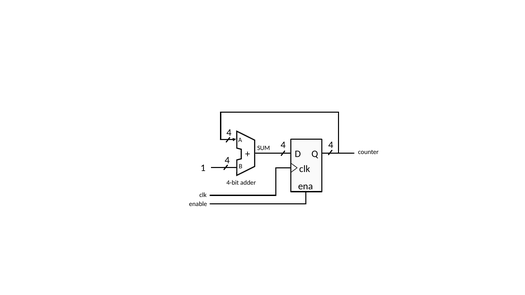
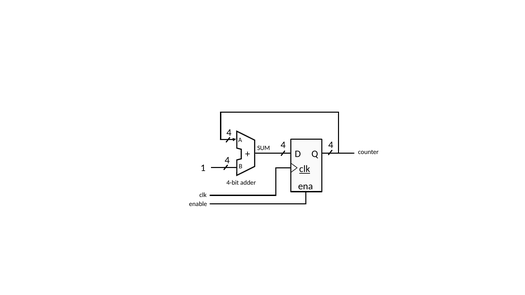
clk at (305, 169) underline: none -> present
